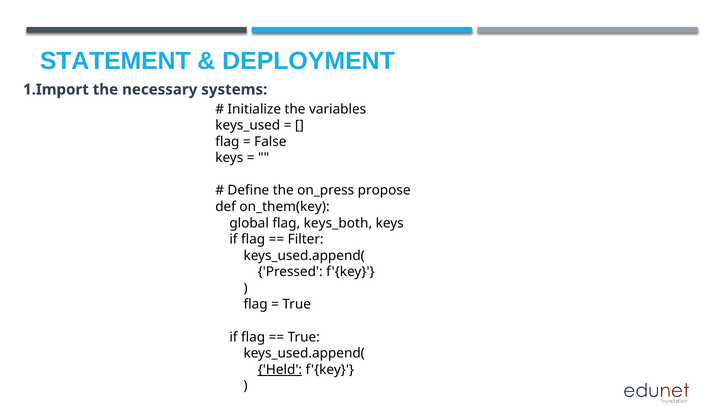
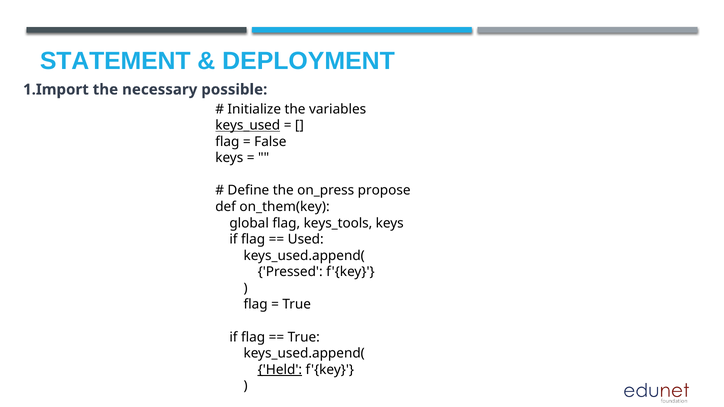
systems: systems -> possible
keys_used underline: none -> present
keys_both: keys_both -> keys_tools
Filter: Filter -> Used
